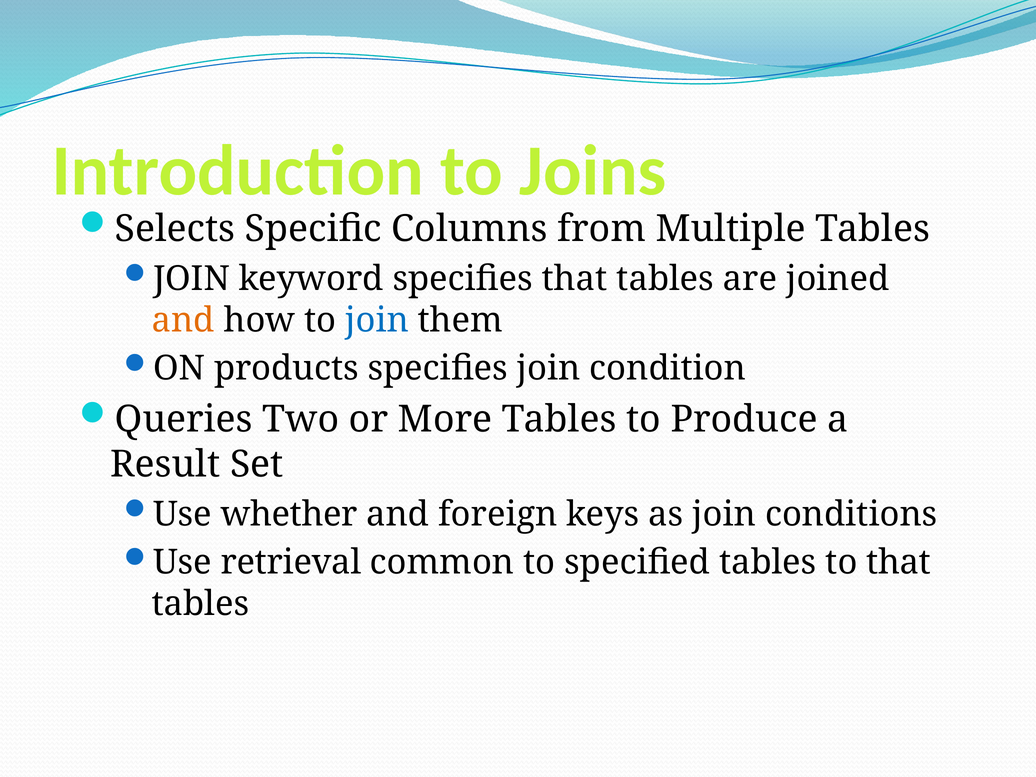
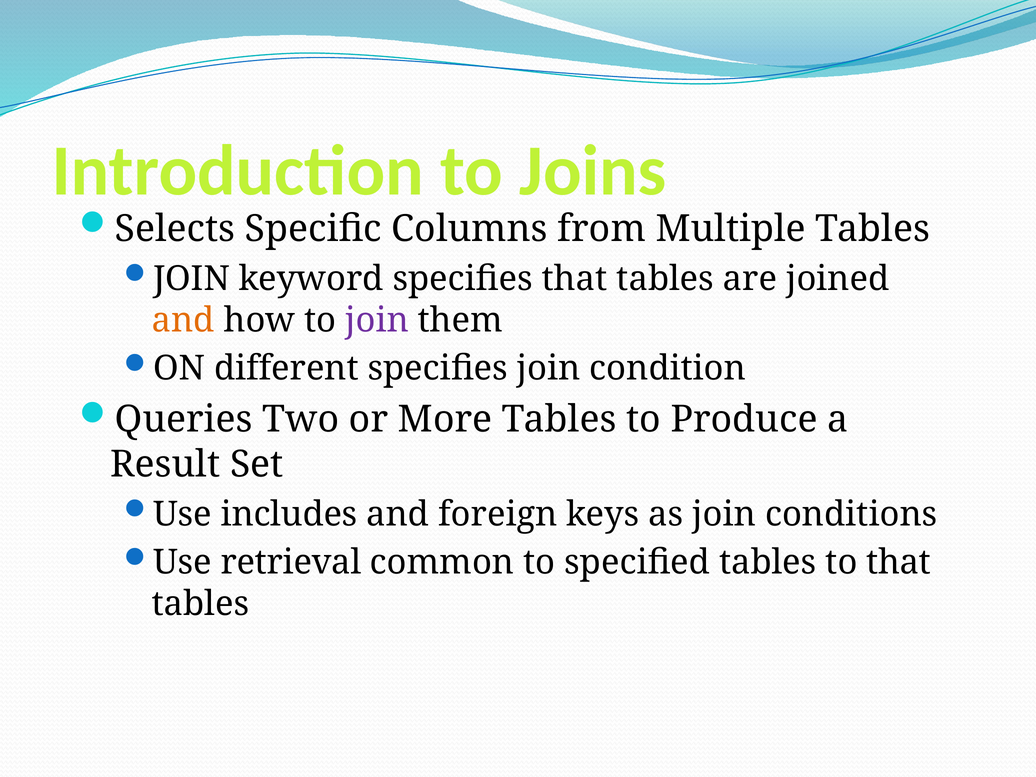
join at (377, 320) colour: blue -> purple
products: products -> different
whether: whether -> includes
